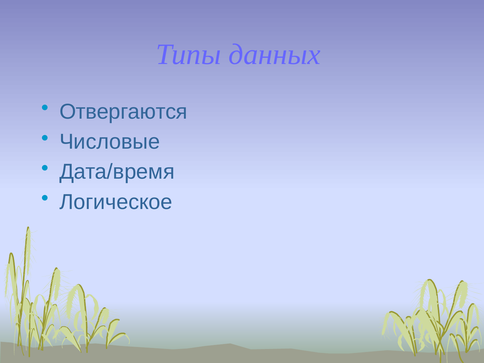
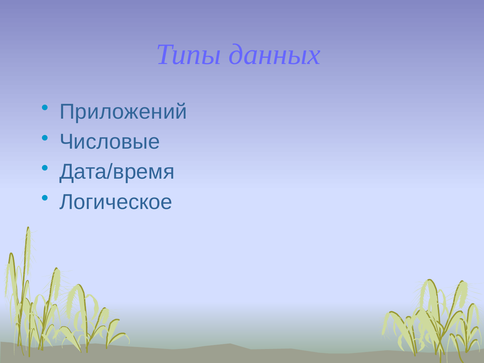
Отвергаются: Отвергаются -> Приложений
